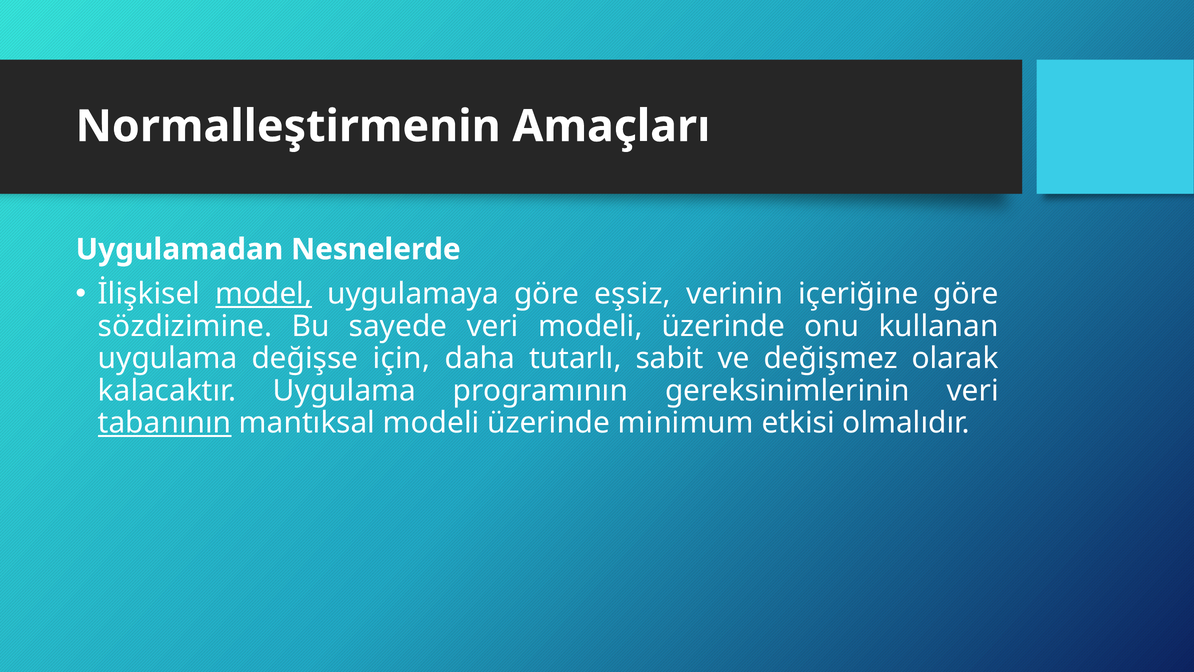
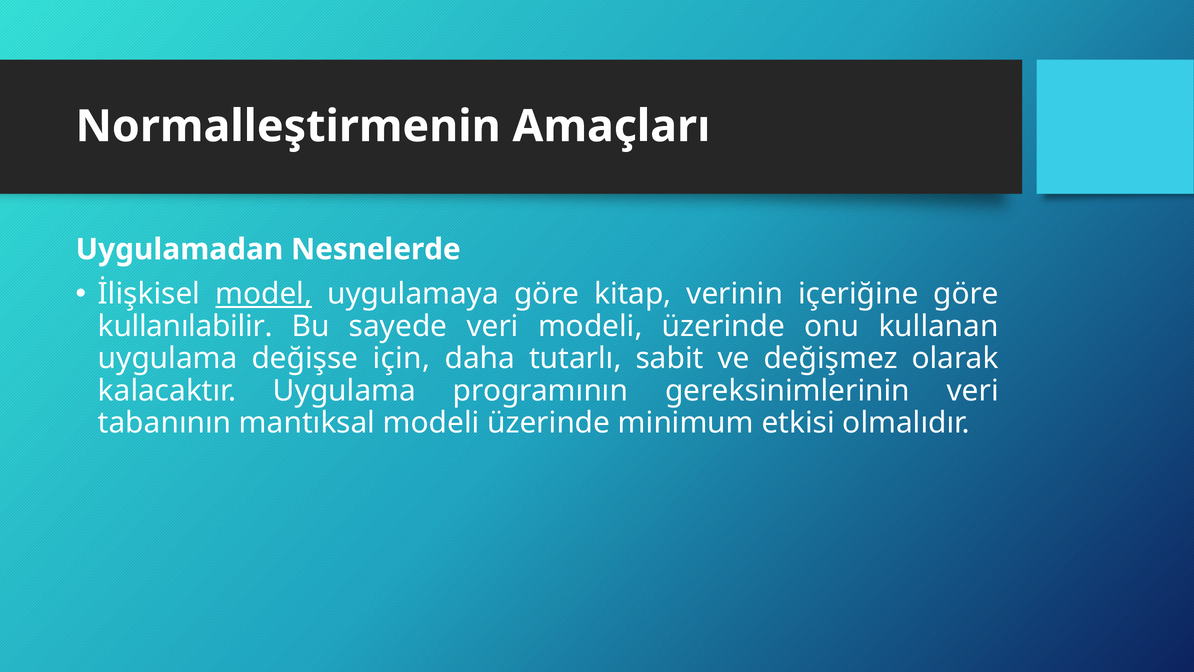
eşsiz: eşsiz -> kitap
sözdizimine: sözdizimine -> kullanılabilir
tabanının underline: present -> none
